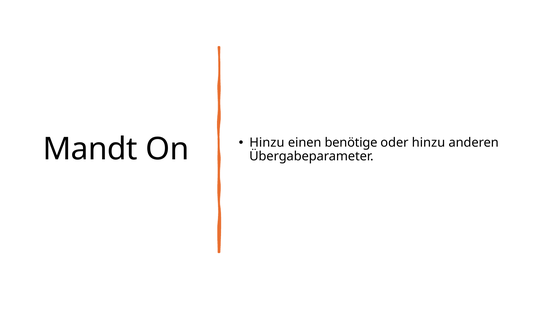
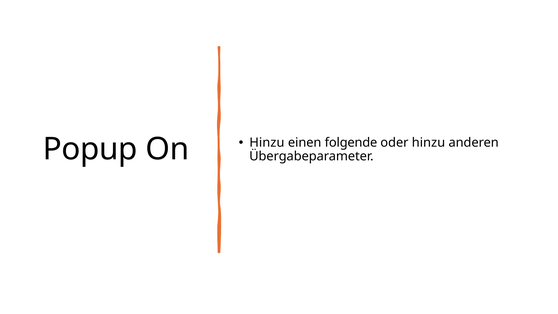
Mandt: Mandt -> Popup
benötige: benötige -> folgende
